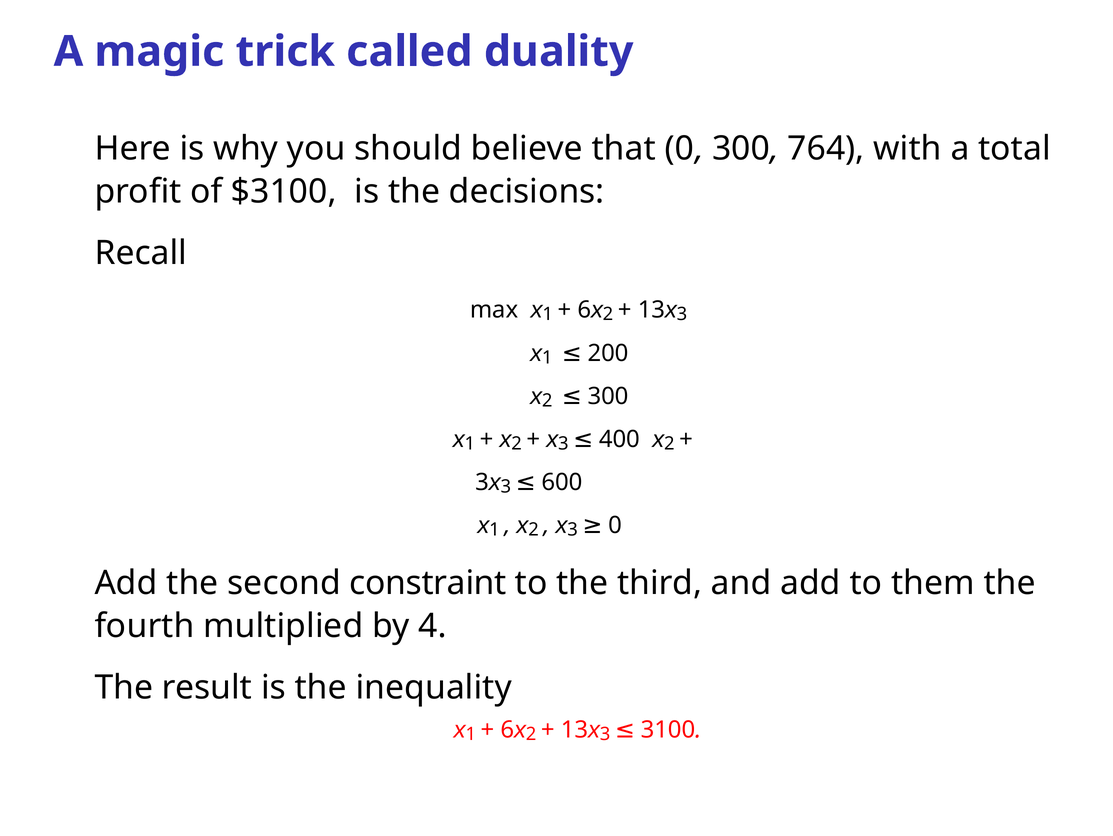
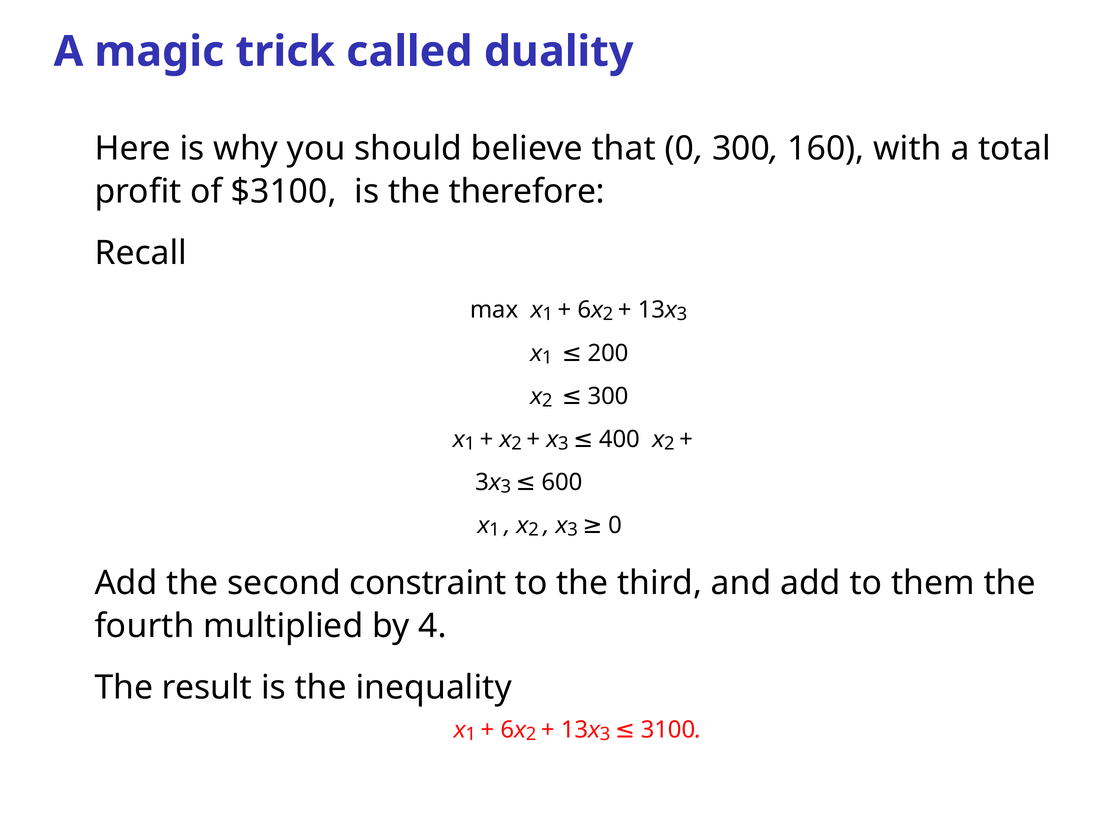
764: 764 -> 160
decisions: decisions -> therefore
